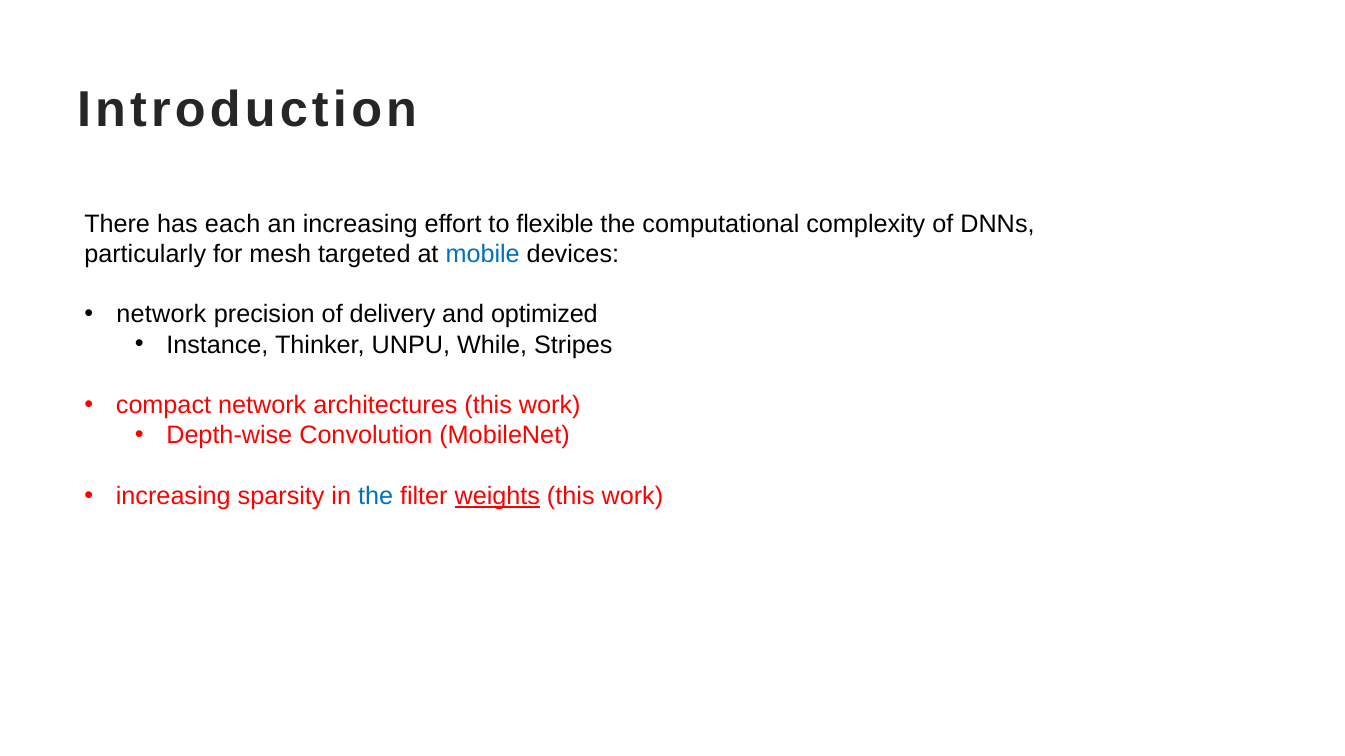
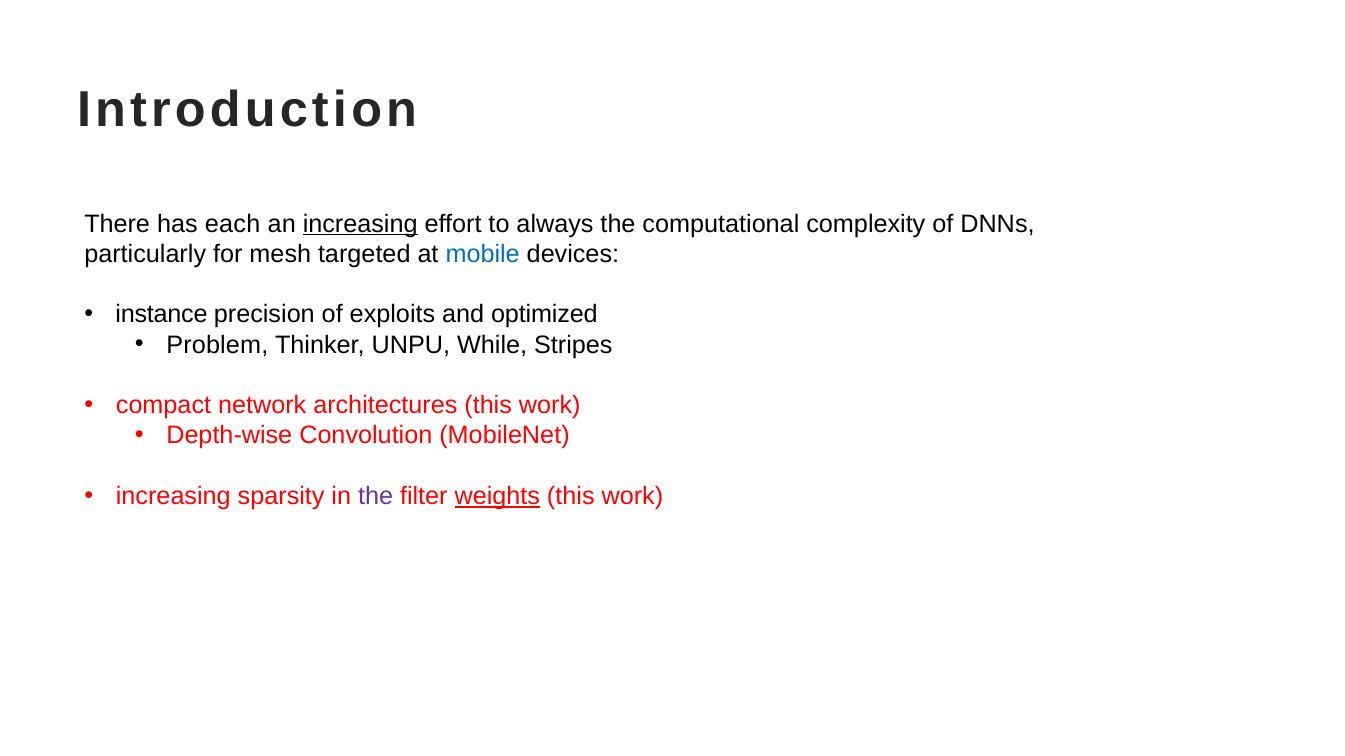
increasing at (360, 224) underline: none -> present
flexible: flexible -> always
network at (161, 315): network -> instance
delivery: delivery -> exploits
Instance: Instance -> Problem
the at (376, 496) colour: blue -> purple
